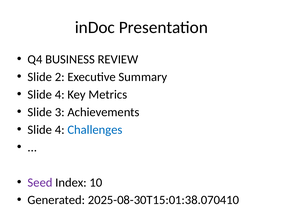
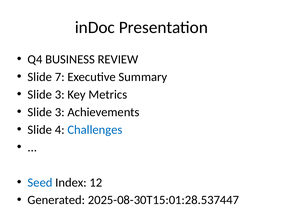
2: 2 -> 7
4 at (60, 95): 4 -> 3
Seed colour: purple -> blue
10: 10 -> 12
2025-08-30T15:01:38.070410: 2025-08-30T15:01:38.070410 -> 2025-08-30T15:01:28.537447
